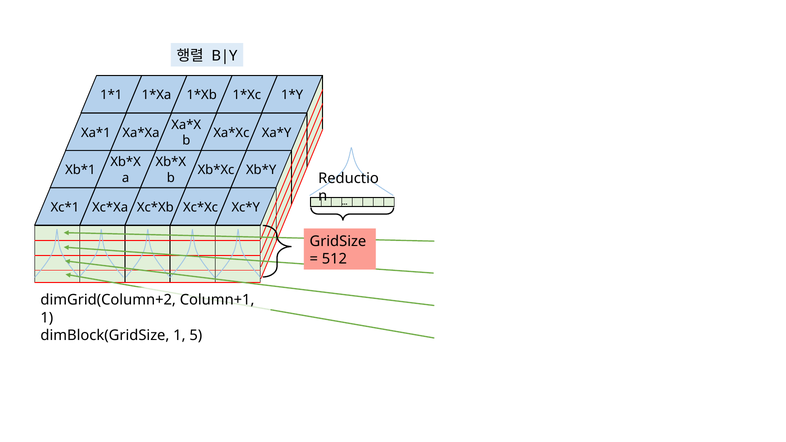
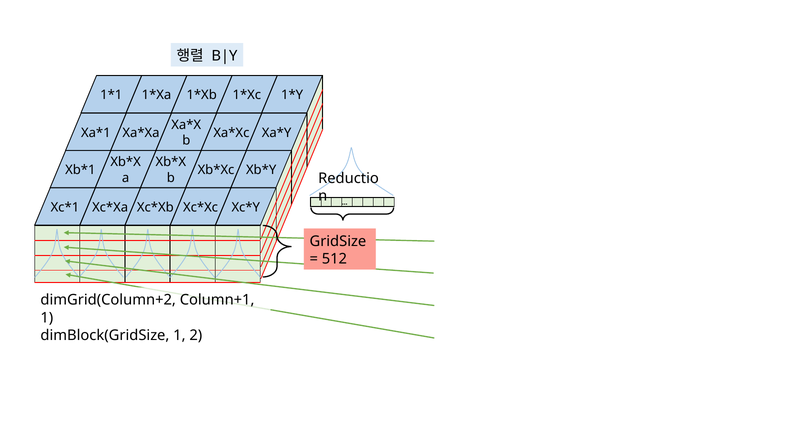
5: 5 -> 2
